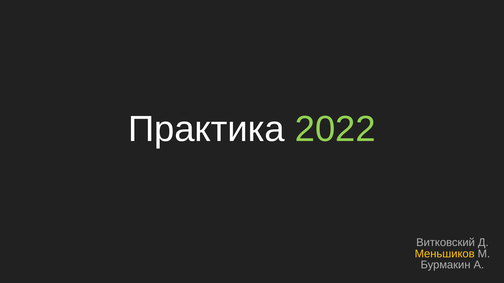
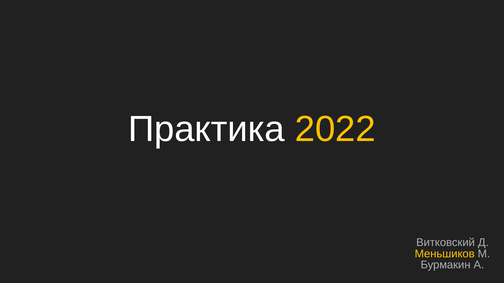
2022 colour: light green -> yellow
